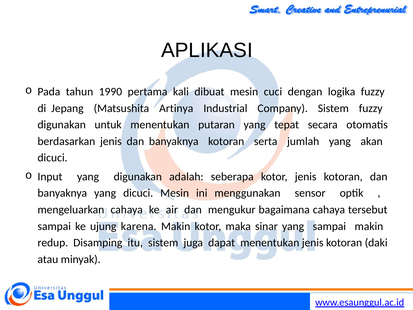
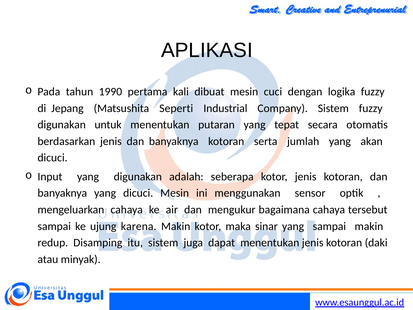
Artinya: Artinya -> Seperti
